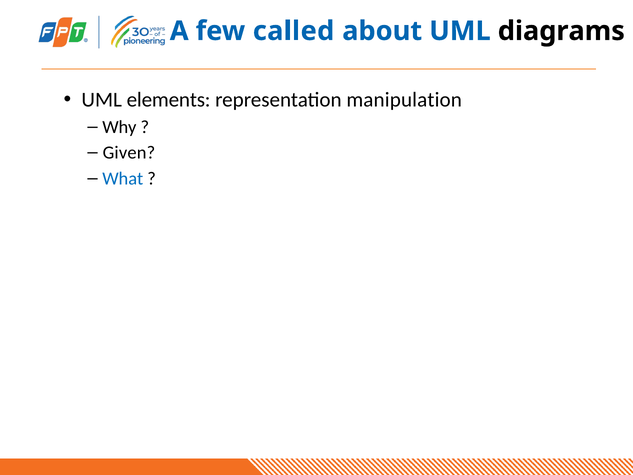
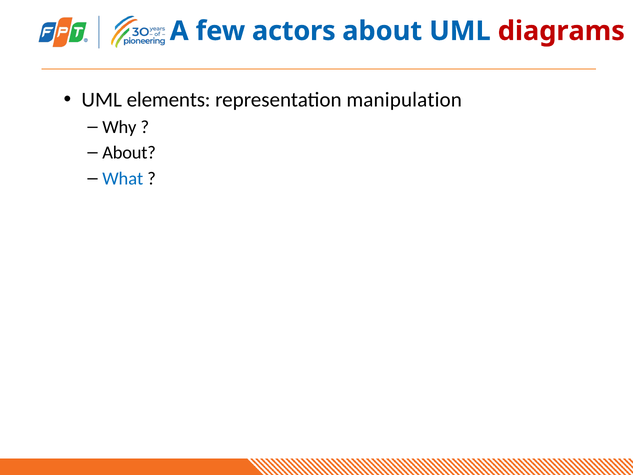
called: called -> actors
diagrams colour: black -> red
Given at (129, 153): Given -> About
